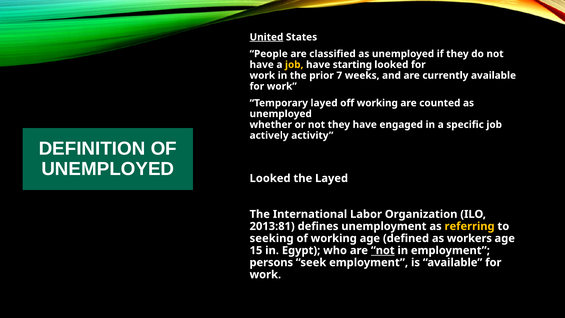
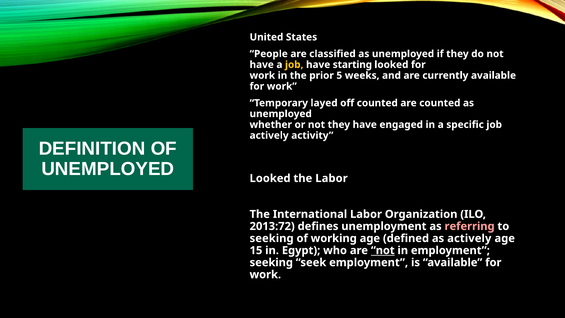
United underline: present -> none
7: 7 -> 5
off working: working -> counted
the Layed: Layed -> Labor
2013:81: 2013:81 -> 2013:72
referring colour: yellow -> pink
as workers: workers -> actively
persons at (271, 262): persons -> seeking
